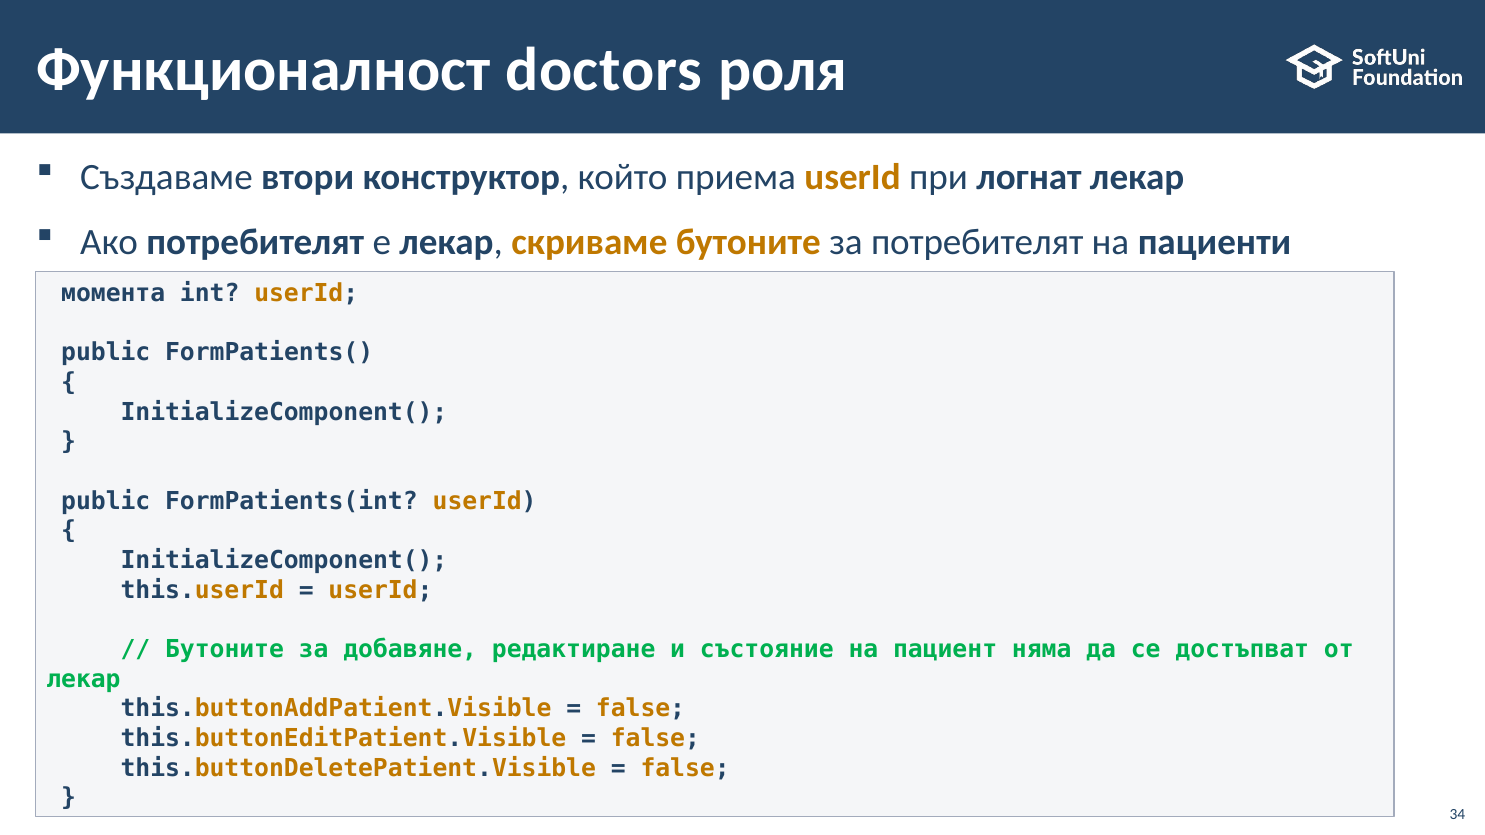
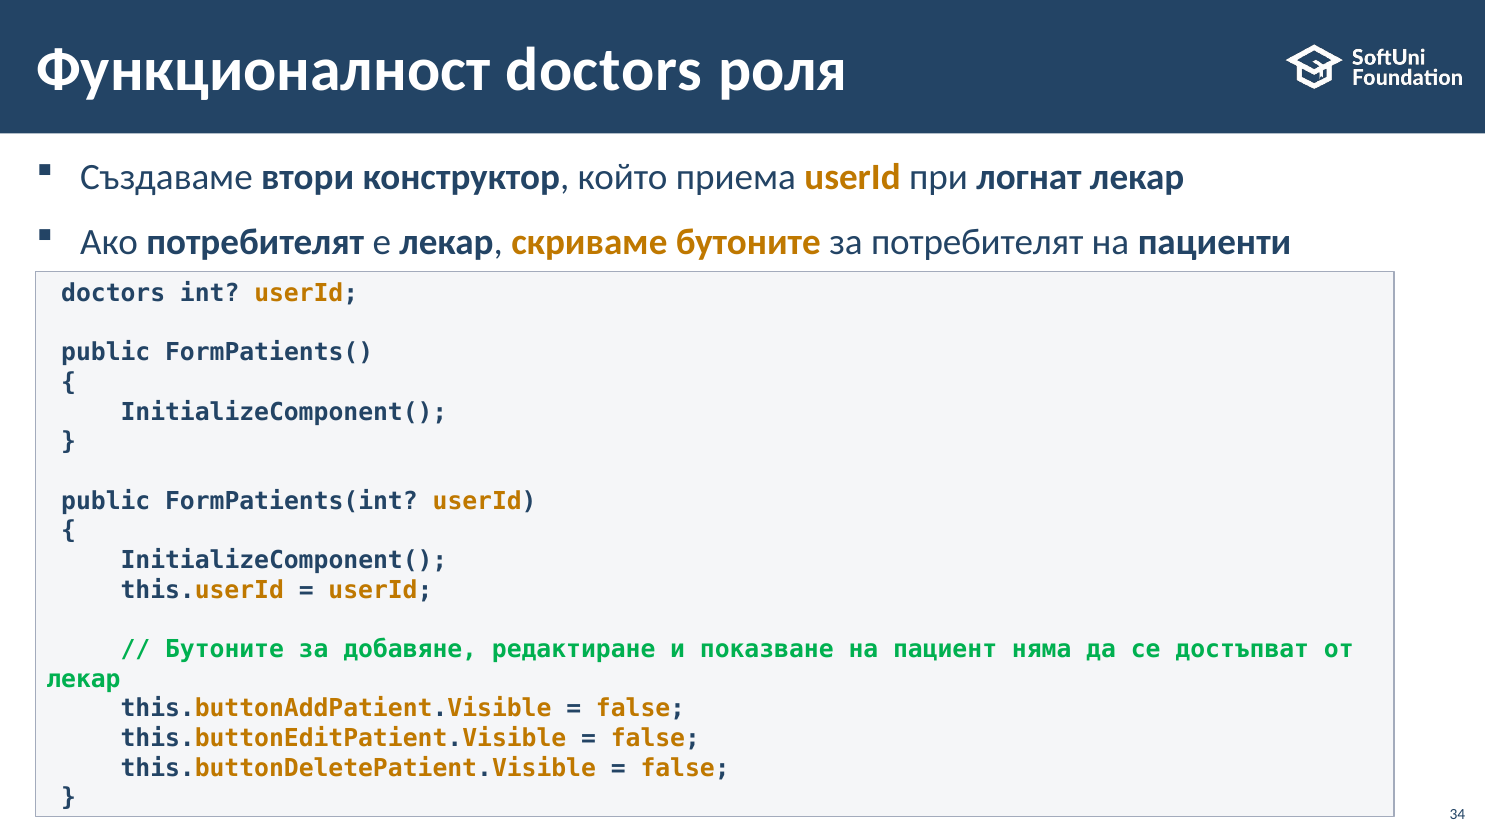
момента at (113, 293): момента -> doctors
състояние: състояние -> показване
